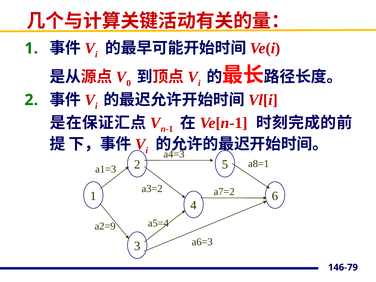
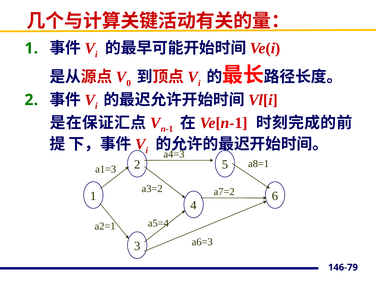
a2=9: a2=9 -> a2=1
